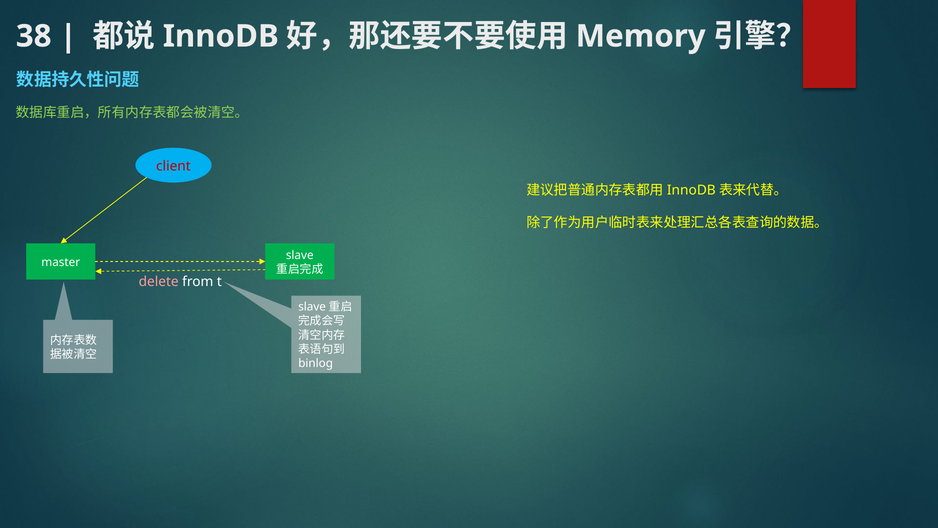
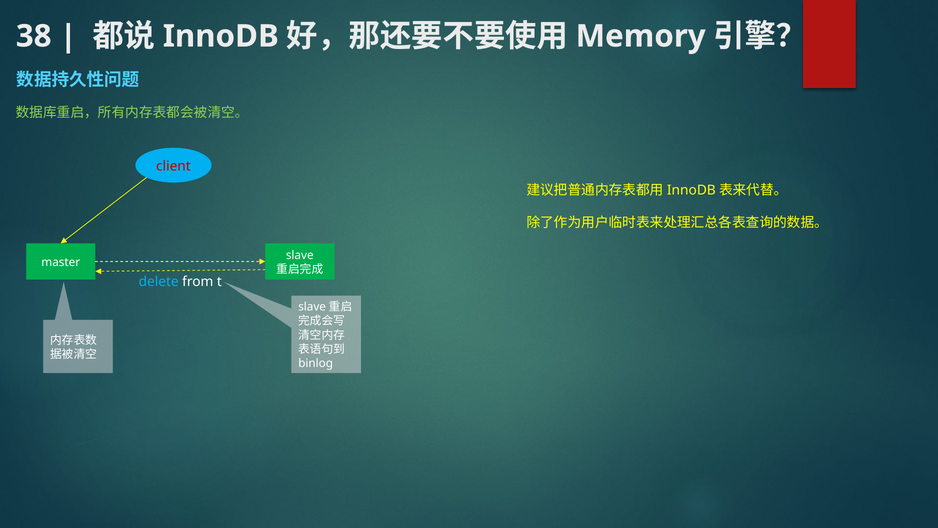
delete colour: pink -> light blue
